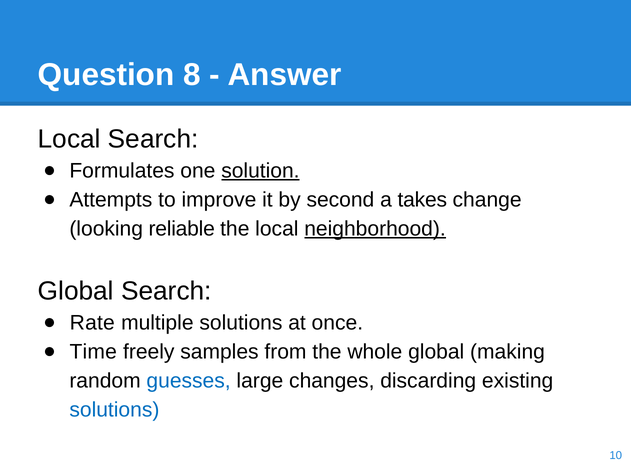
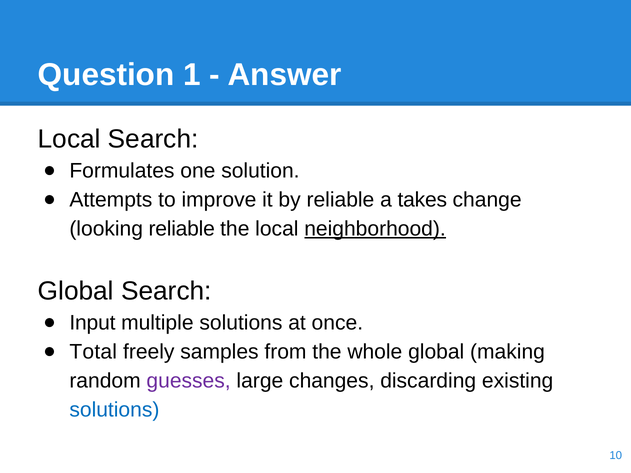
8: 8 -> 1
solution underline: present -> none
by second: second -> reliable
Rate: Rate -> Input
Time: Time -> Total
guesses colour: blue -> purple
